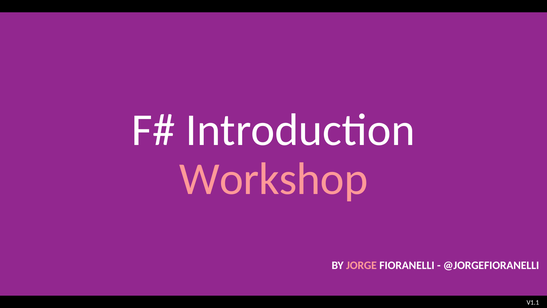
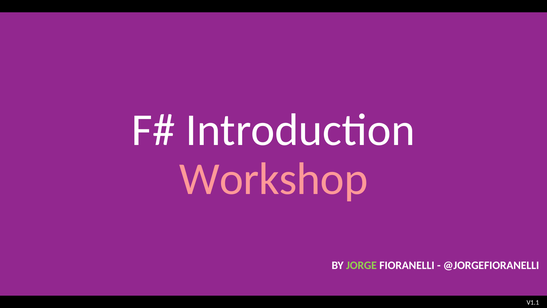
JORGE colour: pink -> light green
